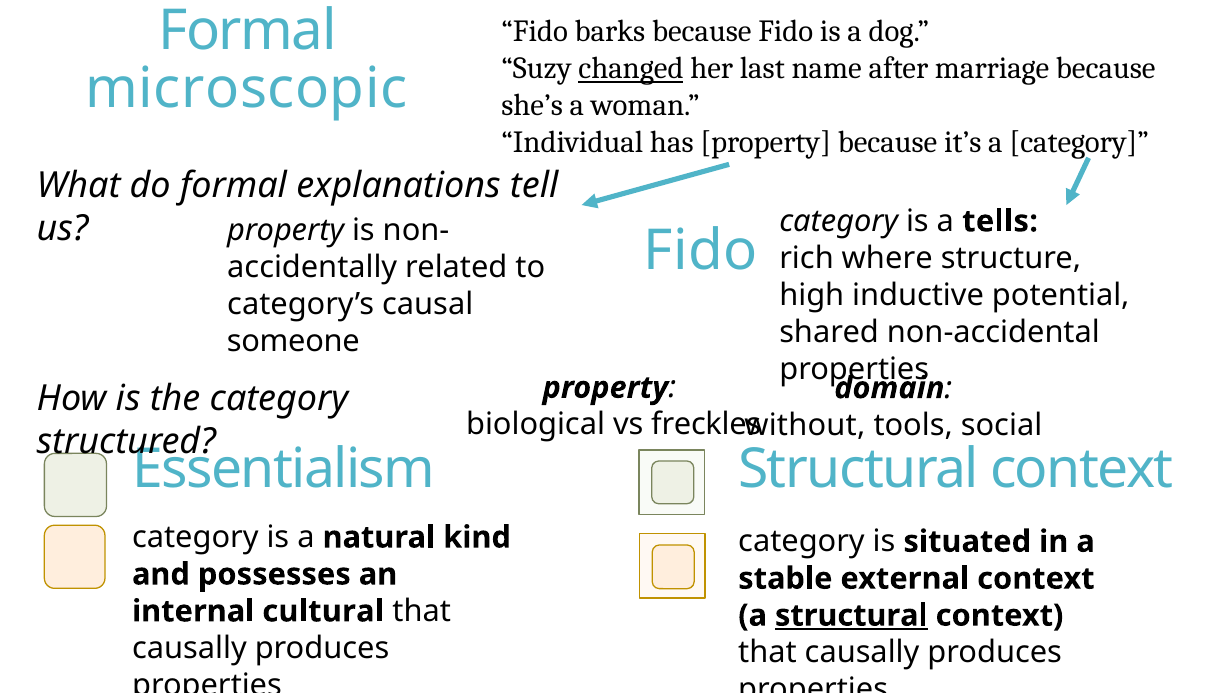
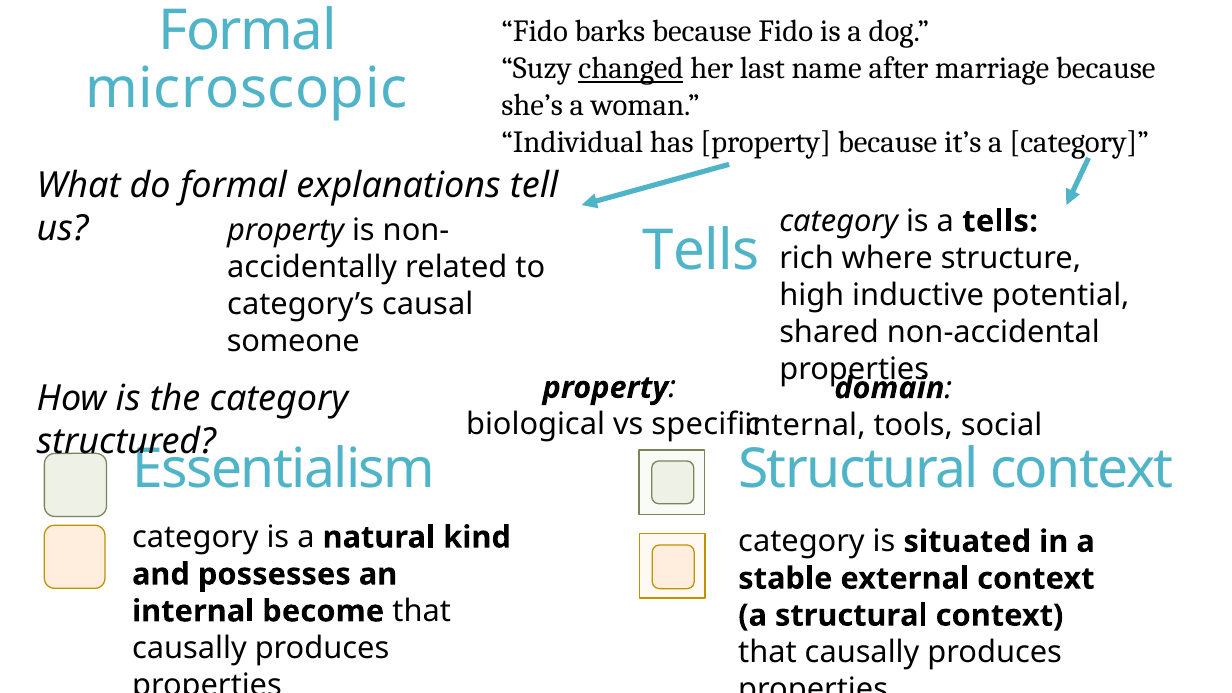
Fido at (701, 251): Fido -> Tells
freckles: freckles -> specific
without at (805, 425): without -> internal
cultural: cultural -> become
structural at (851, 616) underline: present -> none
